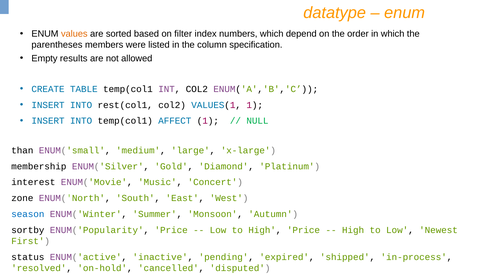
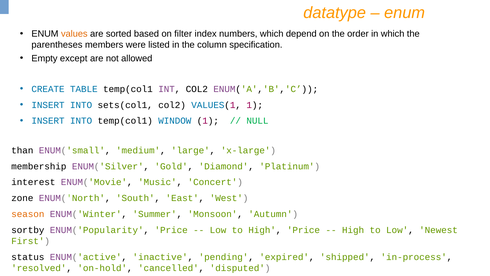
results: results -> except
rest(col1: rest(col1 -> sets(col1
AFFECT: AFFECT -> WINDOW
season colour: blue -> orange
